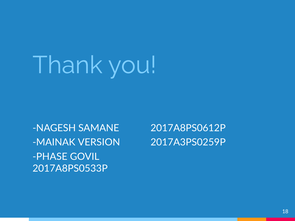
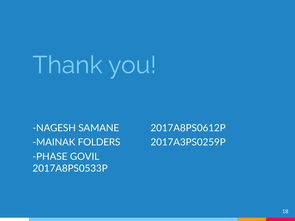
VERSION: VERSION -> FOLDERS
